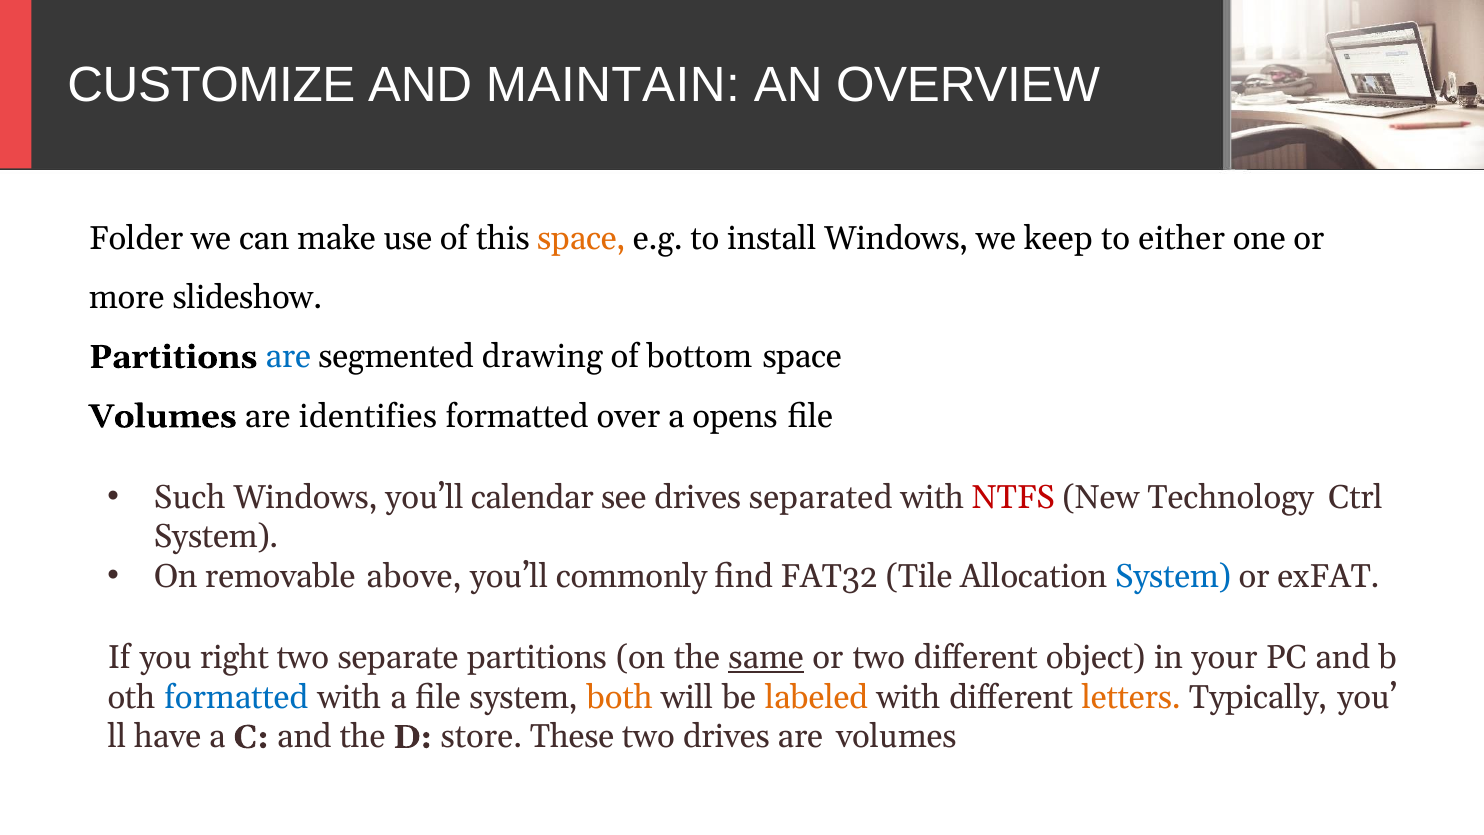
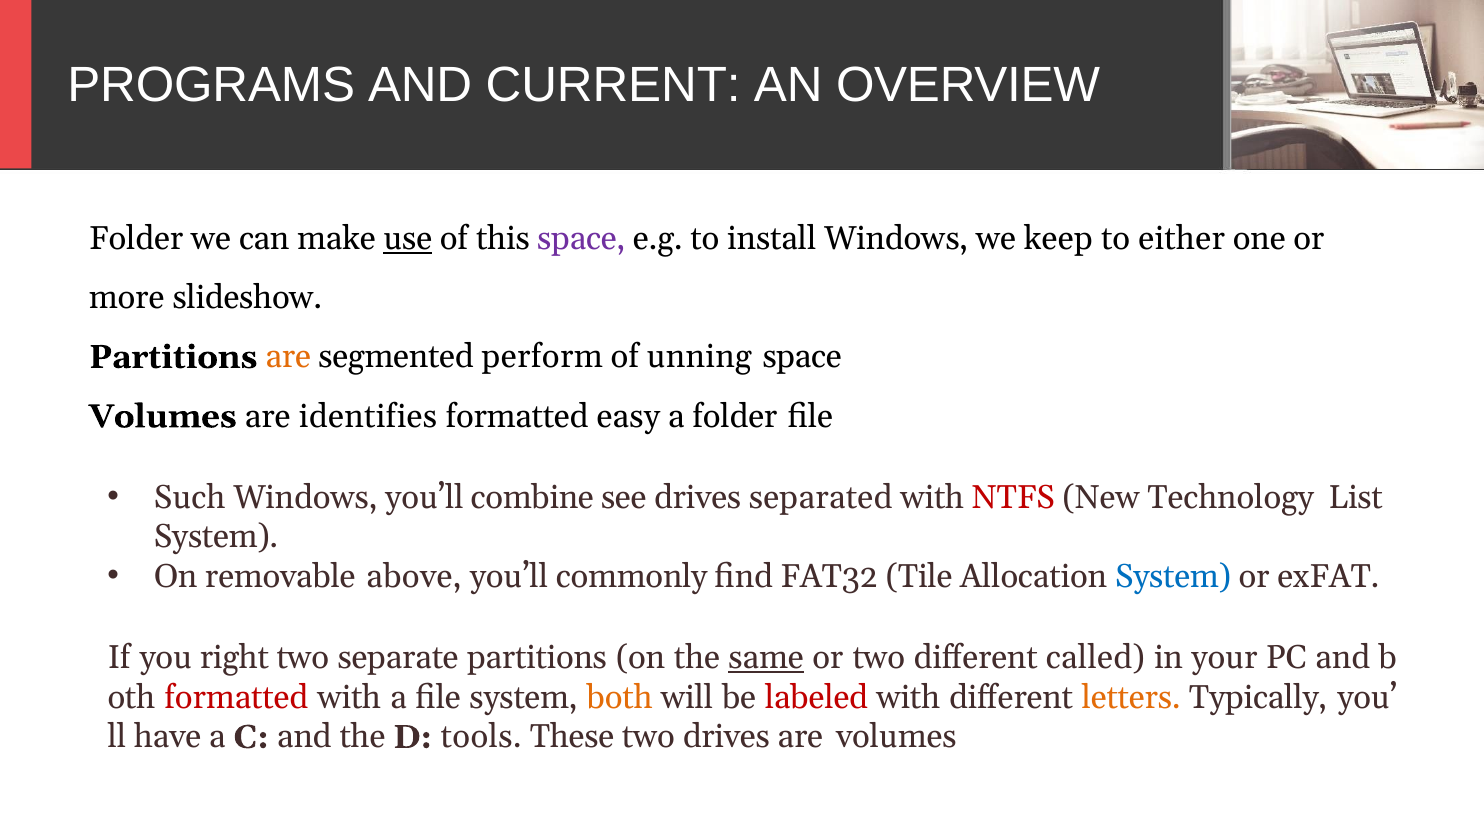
CUSTOMIZE: CUSTOMIZE -> PROGRAMS
MAINTAIN: MAINTAIN -> CURRENT
use underline: none -> present
space at (581, 238) colour: orange -> purple
are at (288, 357) colour: blue -> orange
drawing: drawing -> perform
bottom: bottom -> unning
over: over -> easy
a opens: opens -> folder
calendar: calendar -> combine
Ctrl: Ctrl -> List
object: object -> called
formatted at (236, 697) colour: blue -> red
labeled colour: orange -> red
store: store -> tools
